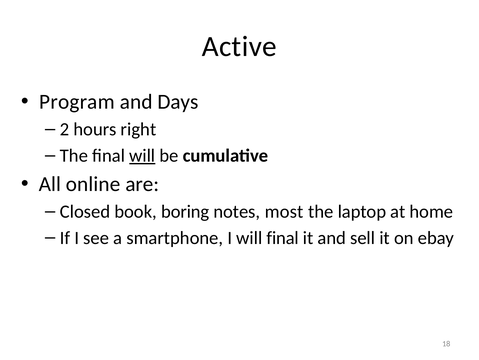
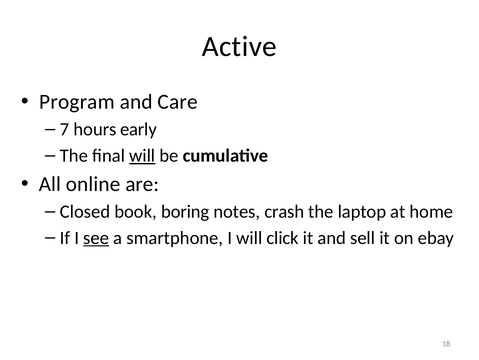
Days: Days -> Care
2: 2 -> 7
right: right -> early
most: most -> crash
see underline: none -> present
will final: final -> click
